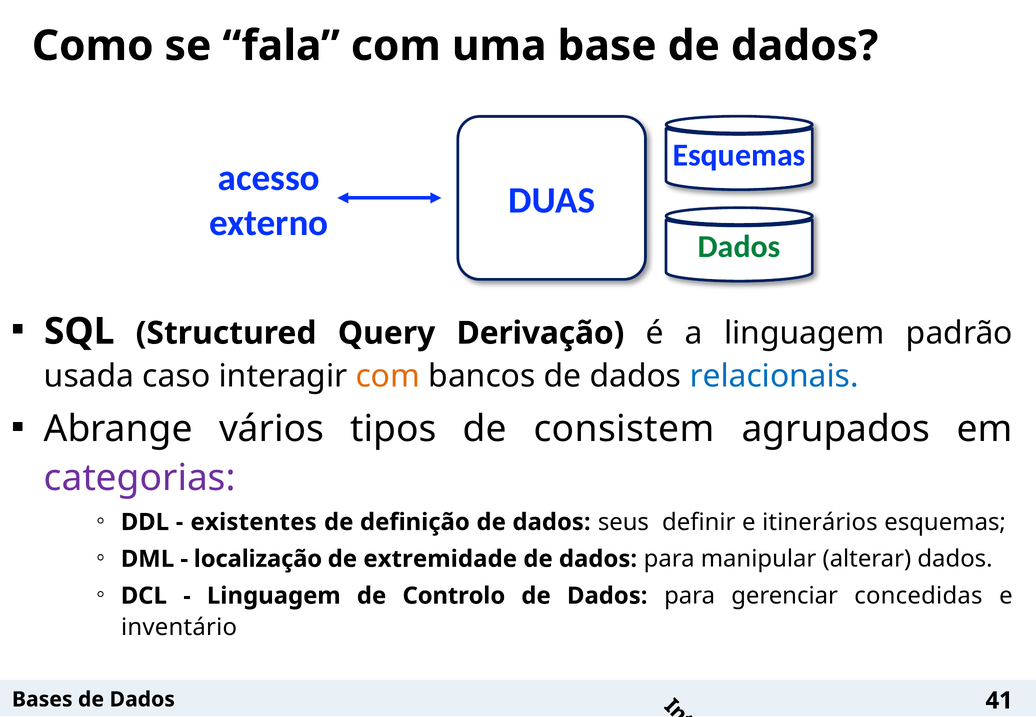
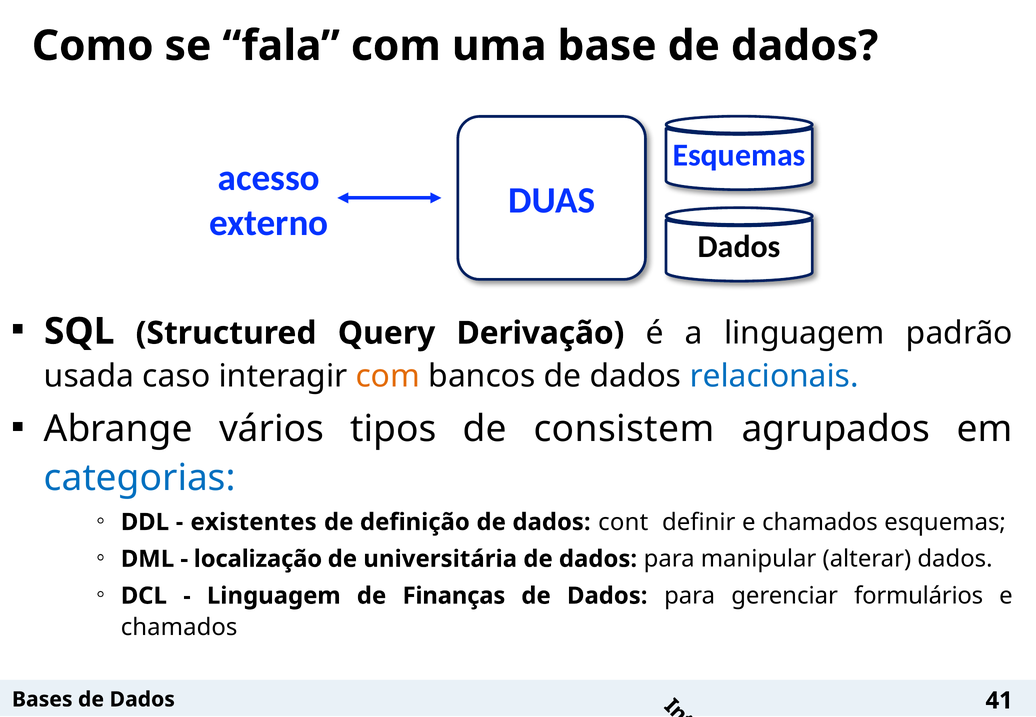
Dados at (739, 247) colour: green -> black
categorias colour: purple -> blue
seus: seus -> cont
definir e itinerários: itinerários -> chamados
extremidade: extremidade -> universitária
Controlo: Controlo -> Finanças
concedidas: concedidas -> formulários
inventário at (179, 628): inventário -> chamados
